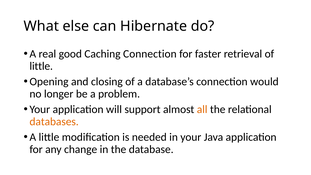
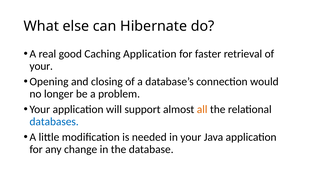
Caching Connection: Connection -> Application
little at (41, 66): little -> your
databases colour: orange -> blue
